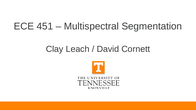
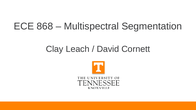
451: 451 -> 868
